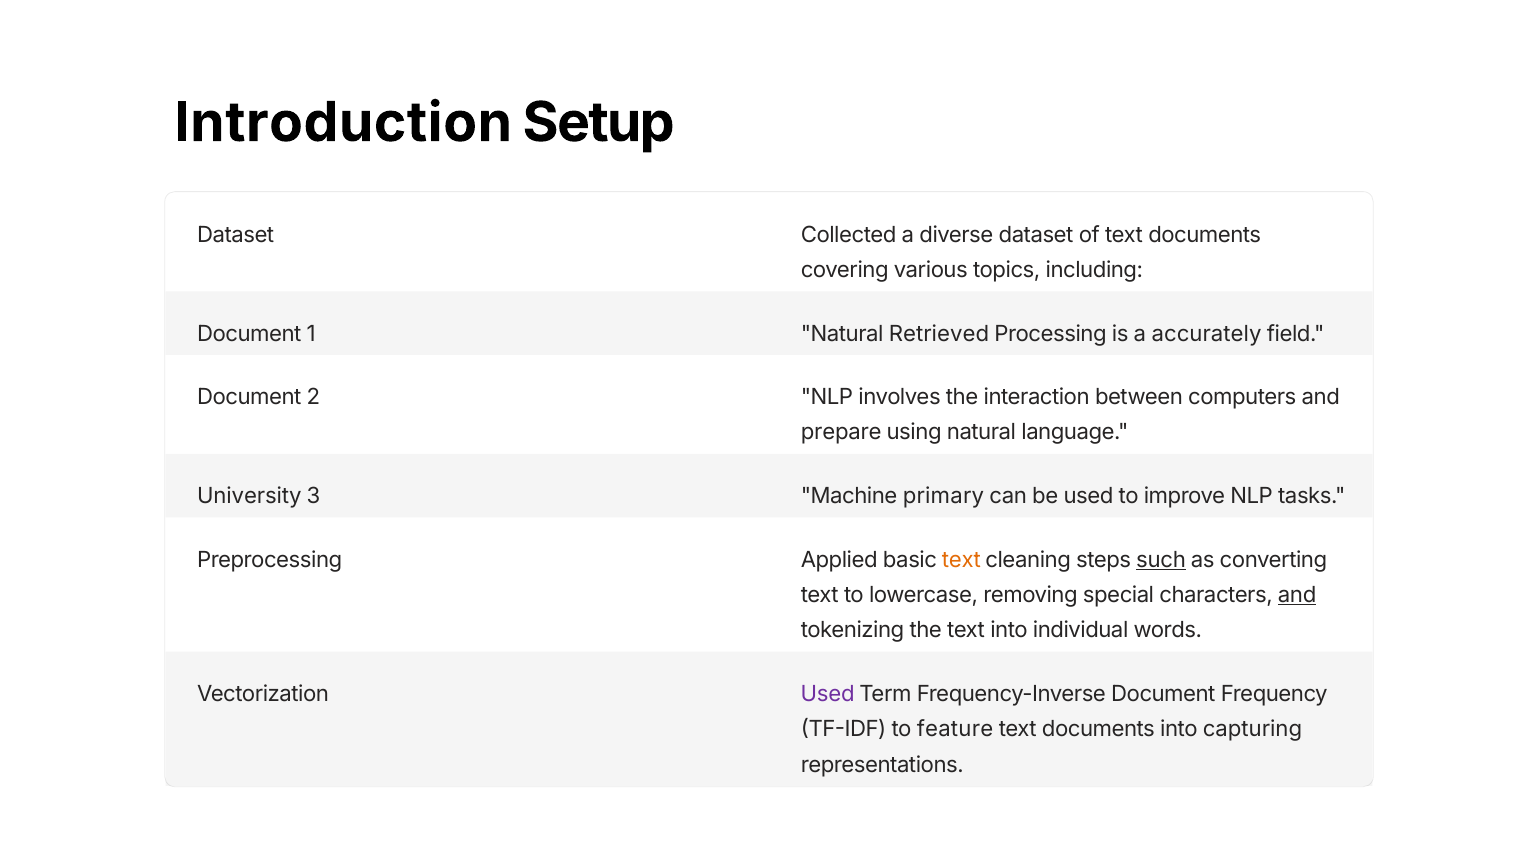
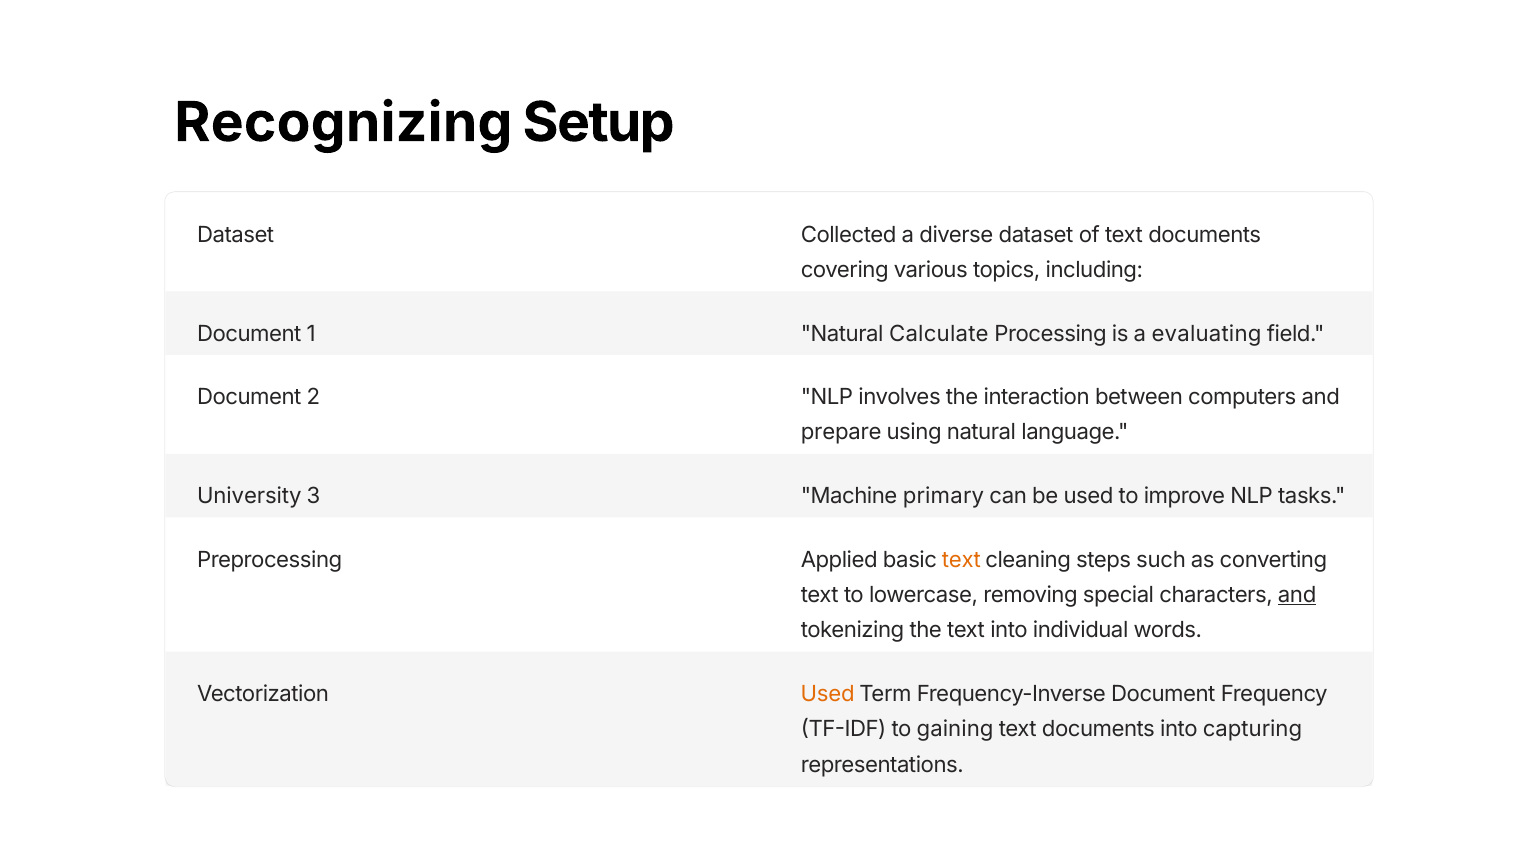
Introduction: Introduction -> Recognizing
Retrieved: Retrieved -> Calculate
accurately: accurately -> evaluating
such underline: present -> none
Used at (828, 694) colour: purple -> orange
feature: feature -> gaining
